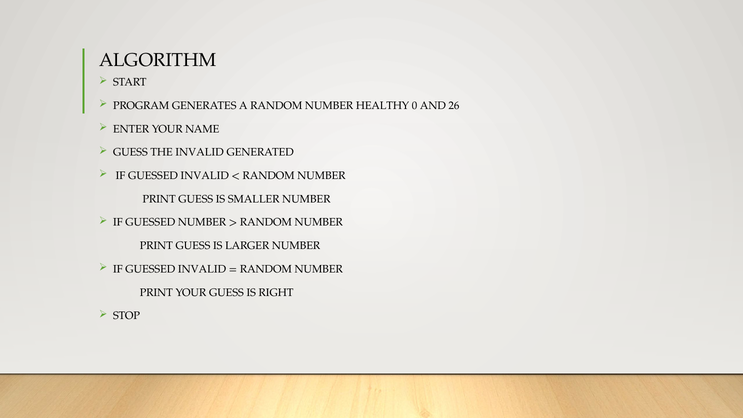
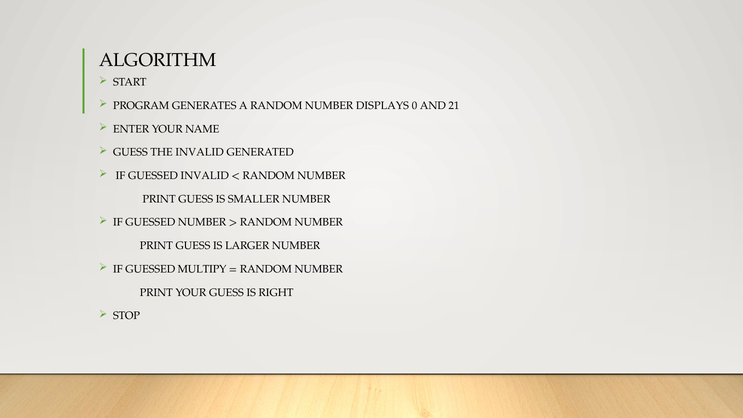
HEALTHY: HEALTHY -> DISPLAYS
26: 26 -> 21
INVALID at (202, 269): INVALID -> MULTIPY
